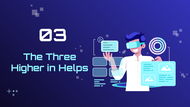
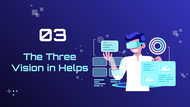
Higher: Higher -> Vision
